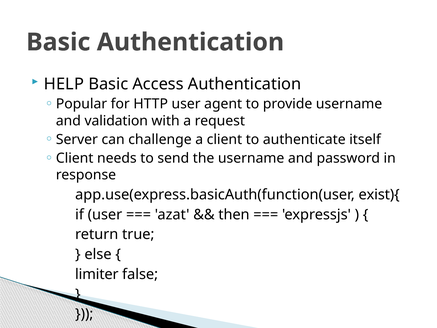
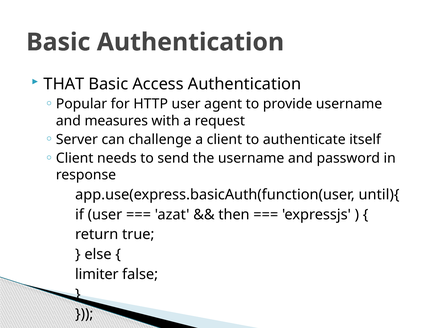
HELP: HELP -> THAT
validation: validation -> measures
exist){: exist){ -> until){
